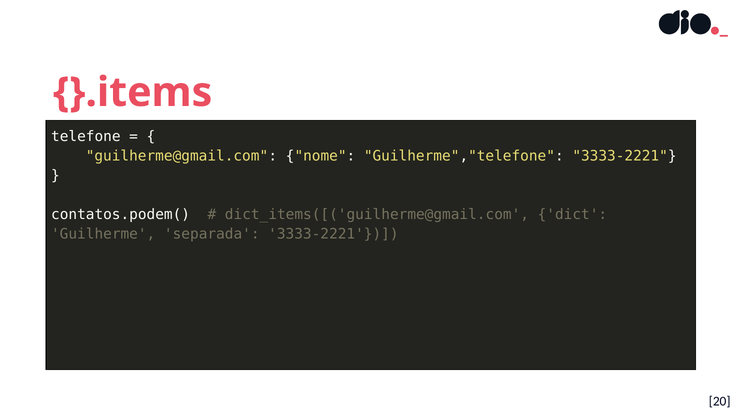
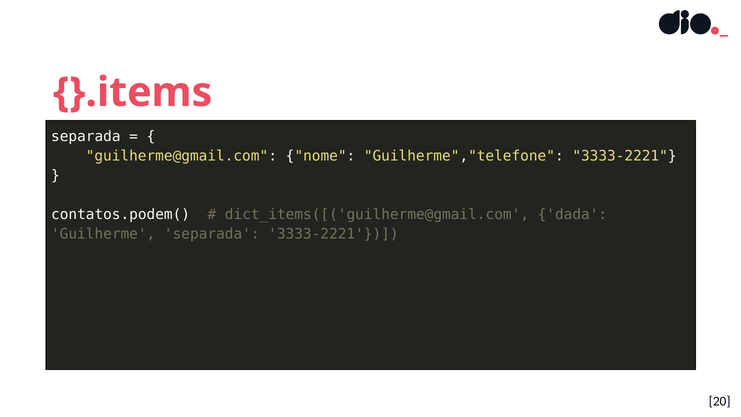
telefone at (86, 136): telefone -> separada
dict: dict -> dada
